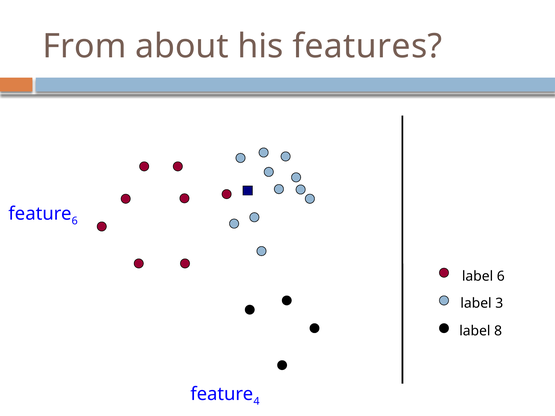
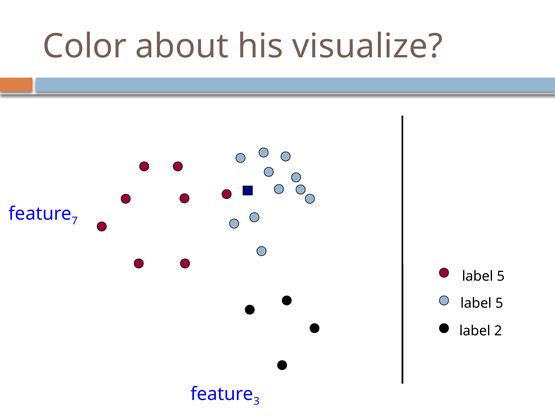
From: From -> Color
features: features -> visualize
6 at (75, 221): 6 -> 7
6 at (501, 277): 6 -> 5
3 at (499, 303): 3 -> 5
8: 8 -> 2
4: 4 -> 3
